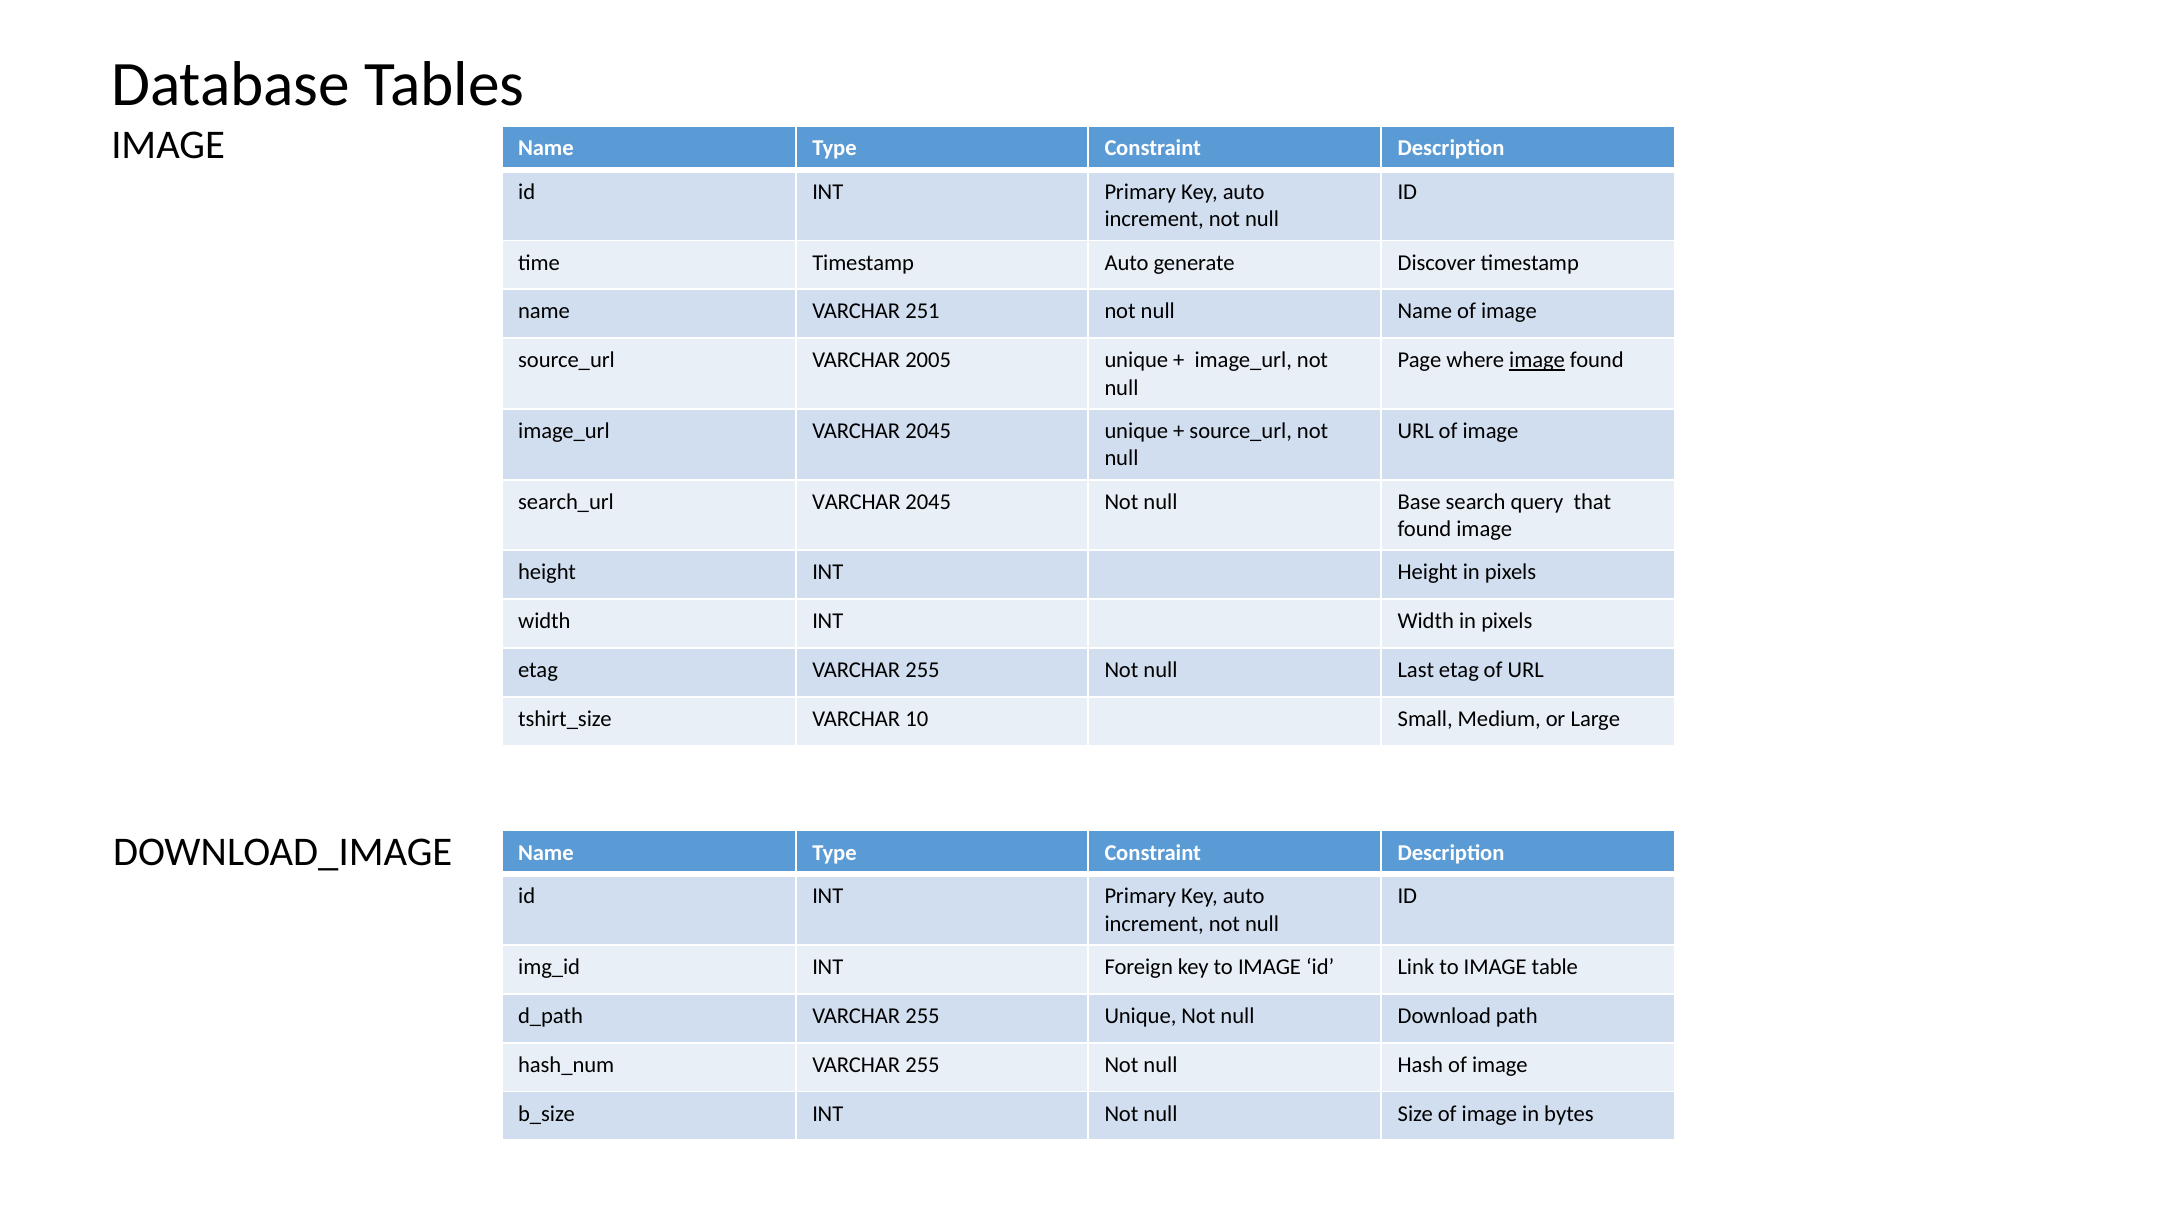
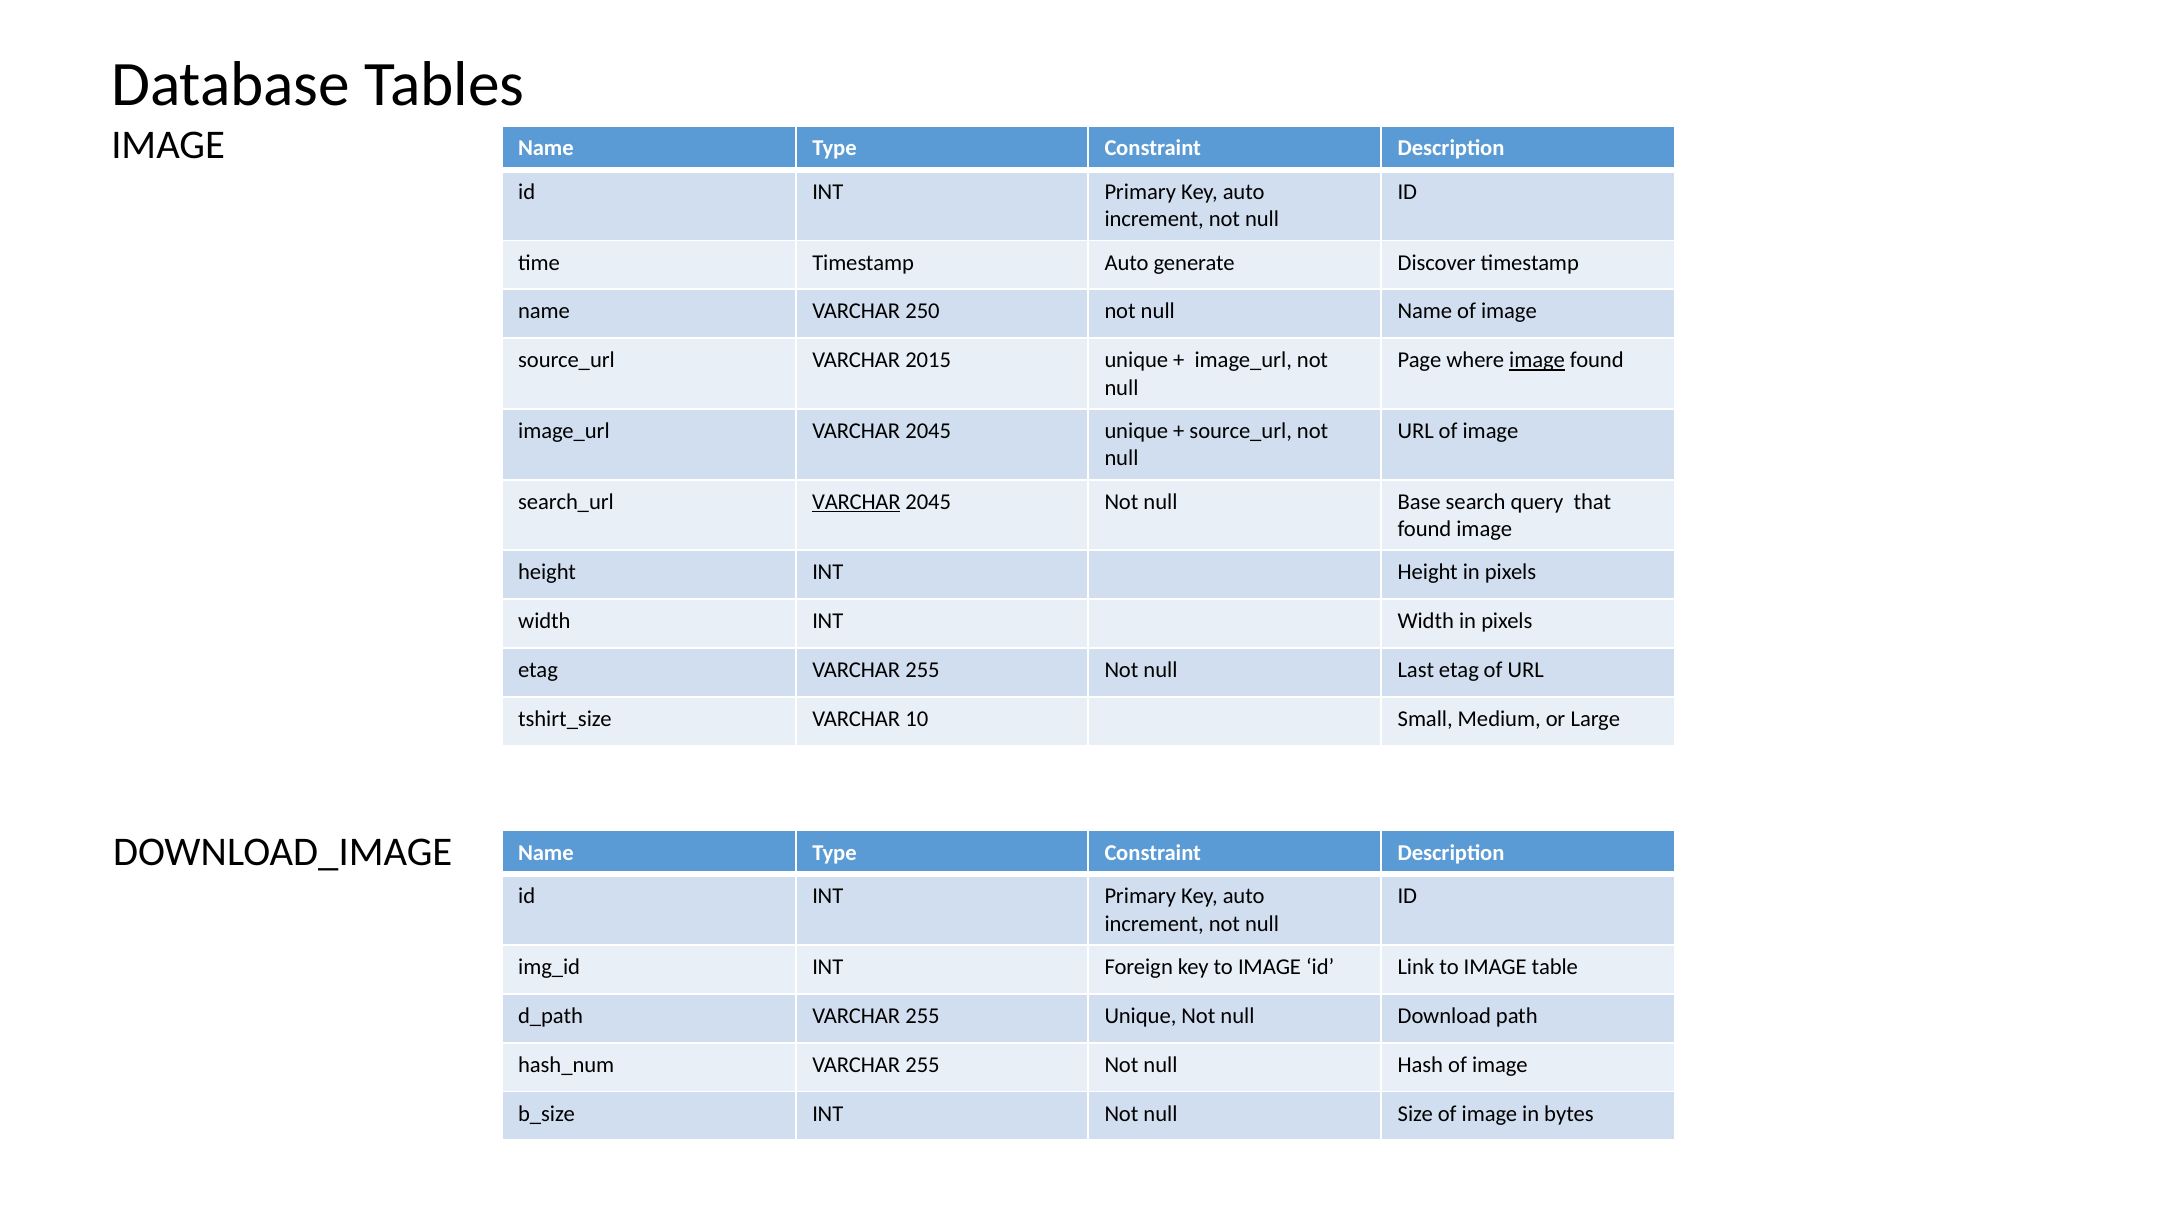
251: 251 -> 250
2005: 2005 -> 2015
VARCHAR at (856, 502) underline: none -> present
